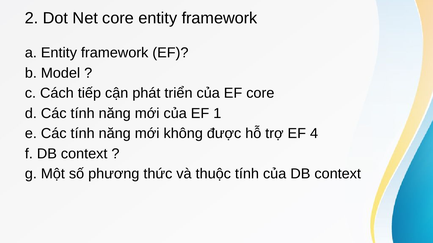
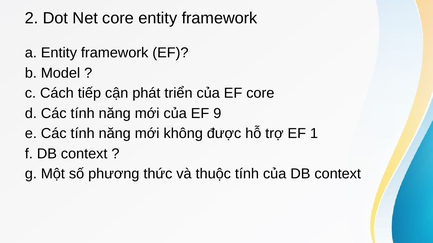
1: 1 -> 9
4: 4 -> 1
